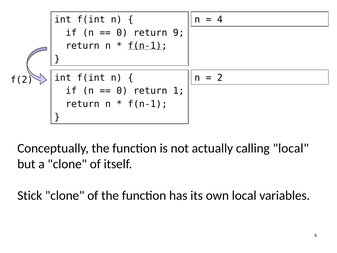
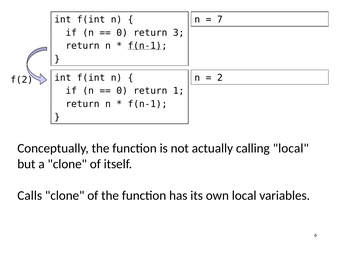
4: 4 -> 7
9: 9 -> 3
Stick: Stick -> Calls
